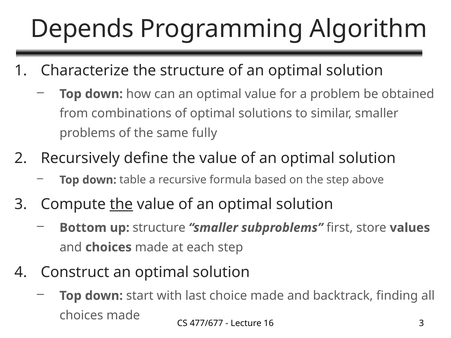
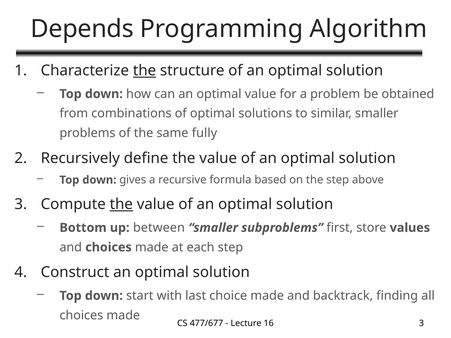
the at (145, 71) underline: none -> present
table: table -> gives
up structure: structure -> between
